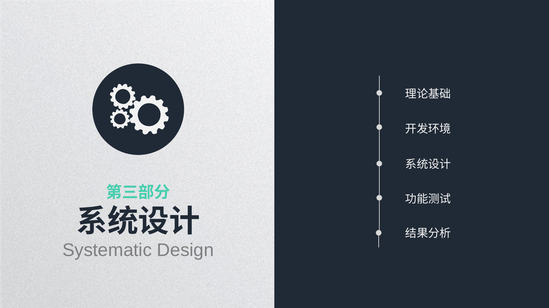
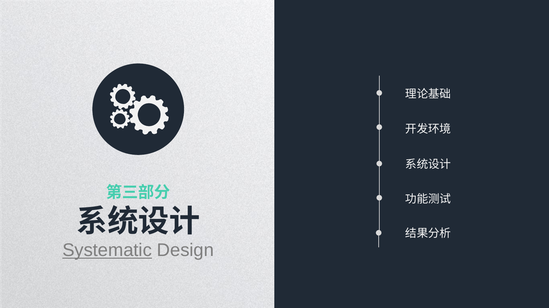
Systematic underline: none -> present
